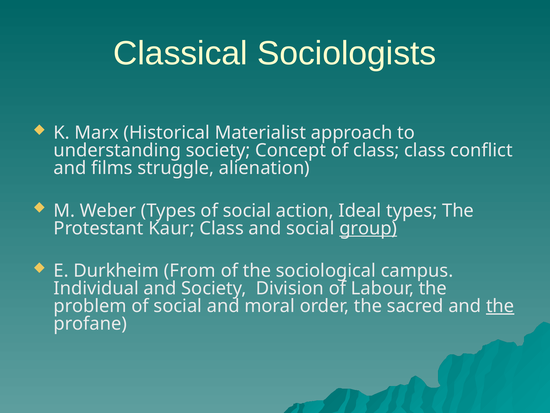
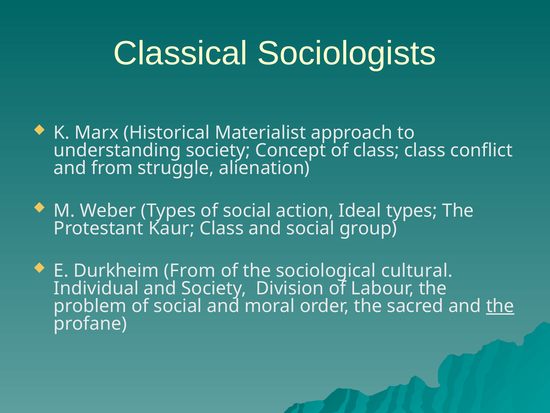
and films: films -> from
group underline: present -> none
campus: campus -> cultural
